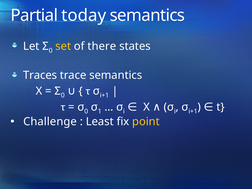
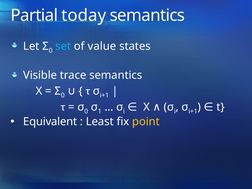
set colour: yellow -> light blue
there: there -> value
Traces: Traces -> Visible
Challenge: Challenge -> Equivalent
